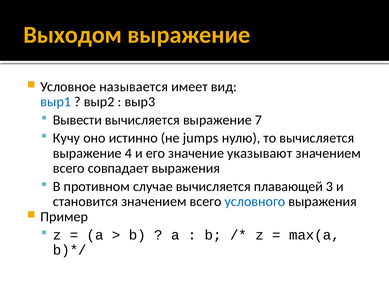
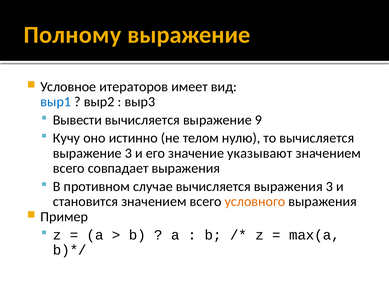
Выходом: Выходом -> Полному
называется: называется -> итераторов
7: 7 -> 9
jumps: jumps -> телом
выражение 4: 4 -> 3
вычисляется плавающей: плавающей -> выражения
условного colour: blue -> orange
